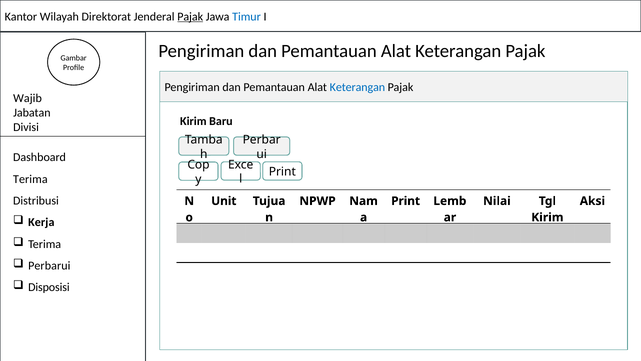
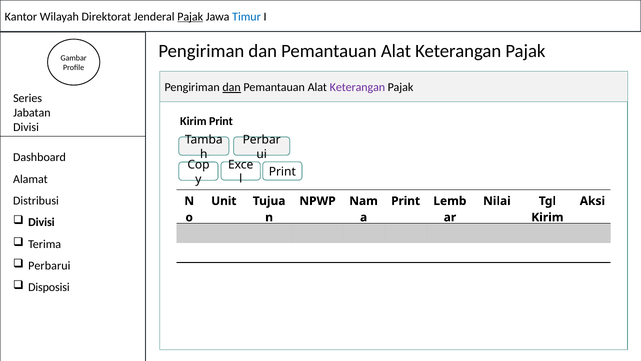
dan at (232, 87) underline: none -> present
Keterangan at (357, 87) colour: blue -> purple
Wajib: Wajib -> Series
Kirim Baru: Baru -> Print
Terima at (30, 179): Terima -> Alamat
Kerja at (41, 222): Kerja -> Divisi
